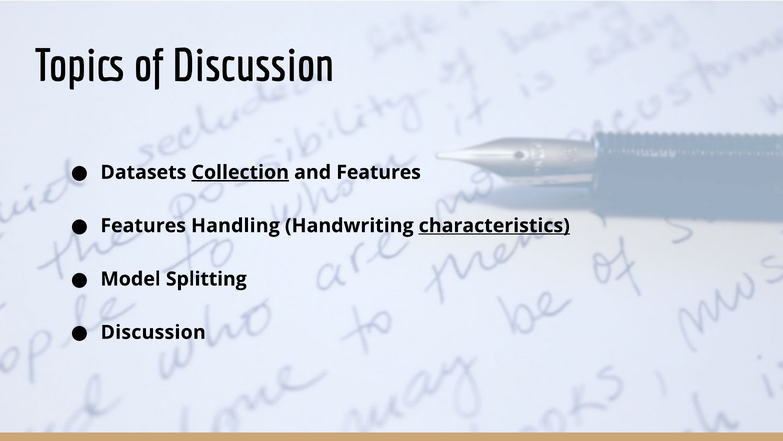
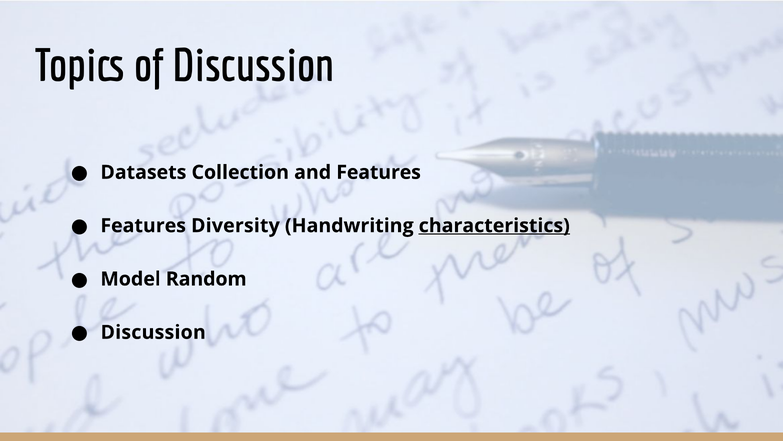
Collection underline: present -> none
Handling: Handling -> Diversity
Splitting: Splitting -> Random
